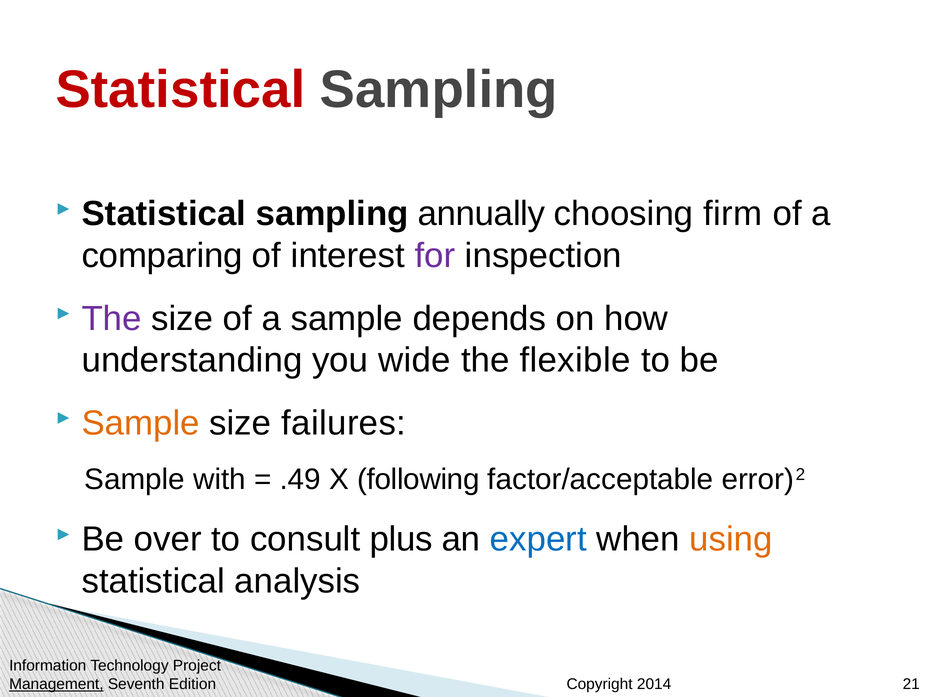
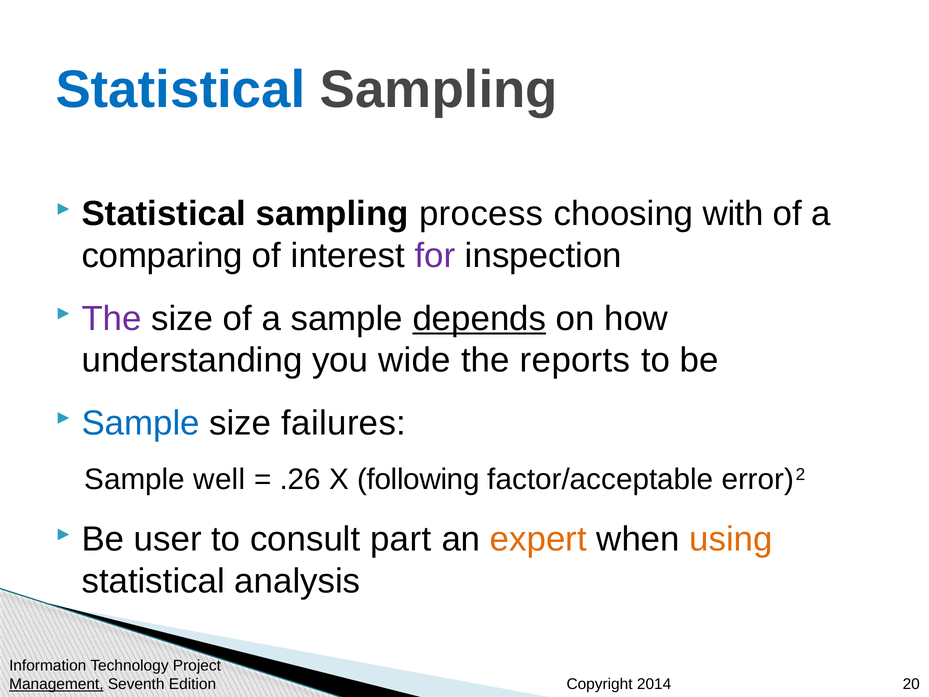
Statistical at (180, 90) colour: red -> blue
annually: annually -> process
firm: firm -> with
depends underline: none -> present
flexible: flexible -> reports
Sample at (141, 423) colour: orange -> blue
with: with -> well
.49: .49 -> .26
over: over -> user
plus: plus -> part
expert colour: blue -> orange
21: 21 -> 20
